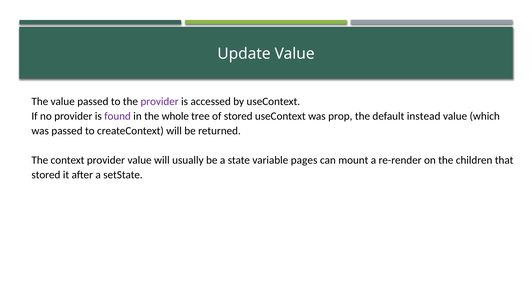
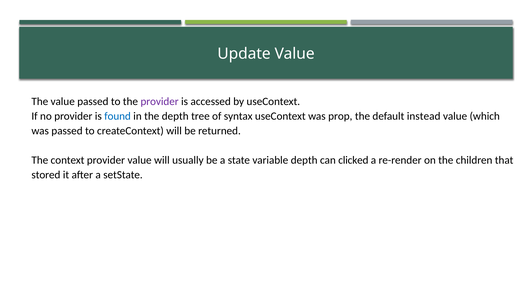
found colour: purple -> blue
the whole: whole -> depth
of stored: stored -> syntax
variable pages: pages -> depth
mount: mount -> clicked
